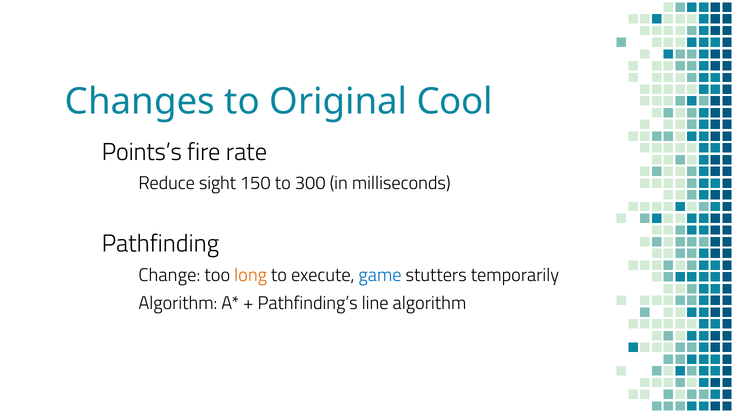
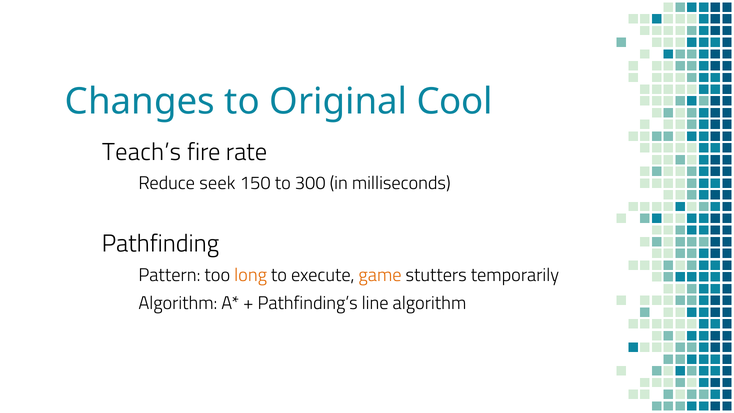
Points’s: Points’s -> Teach’s
sight: sight -> seek
Change: Change -> Pattern
game colour: blue -> orange
